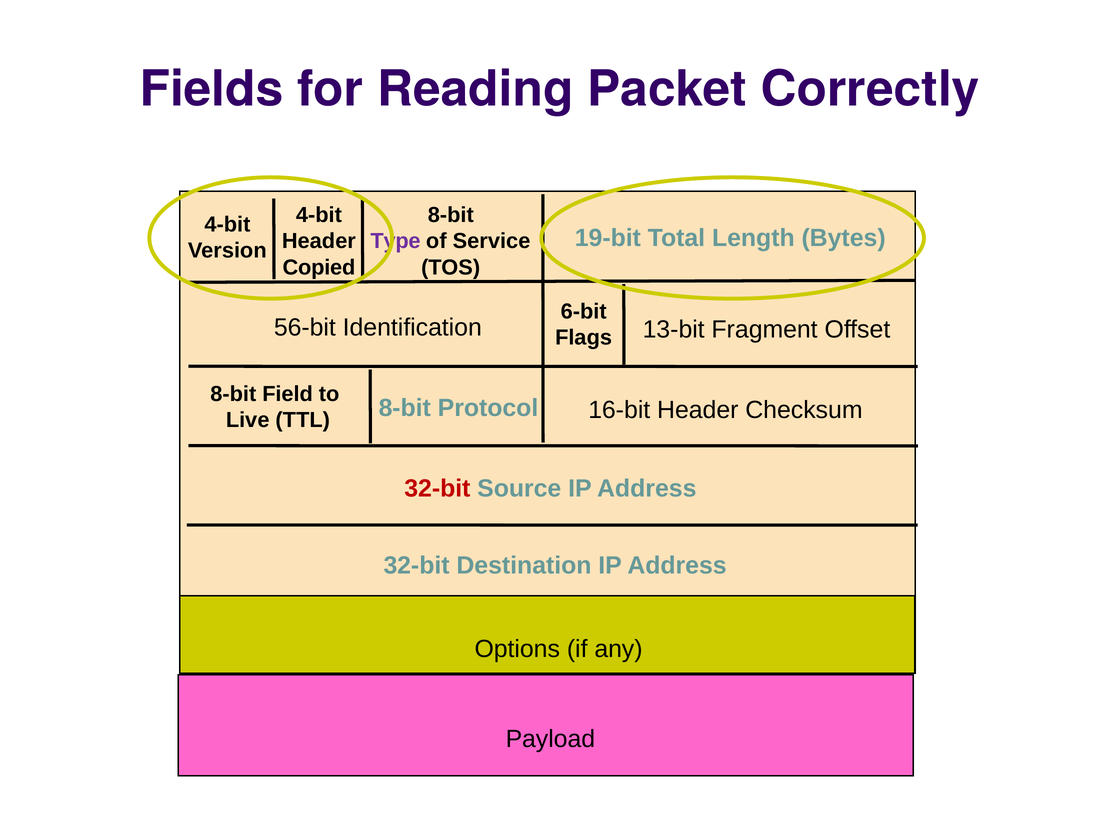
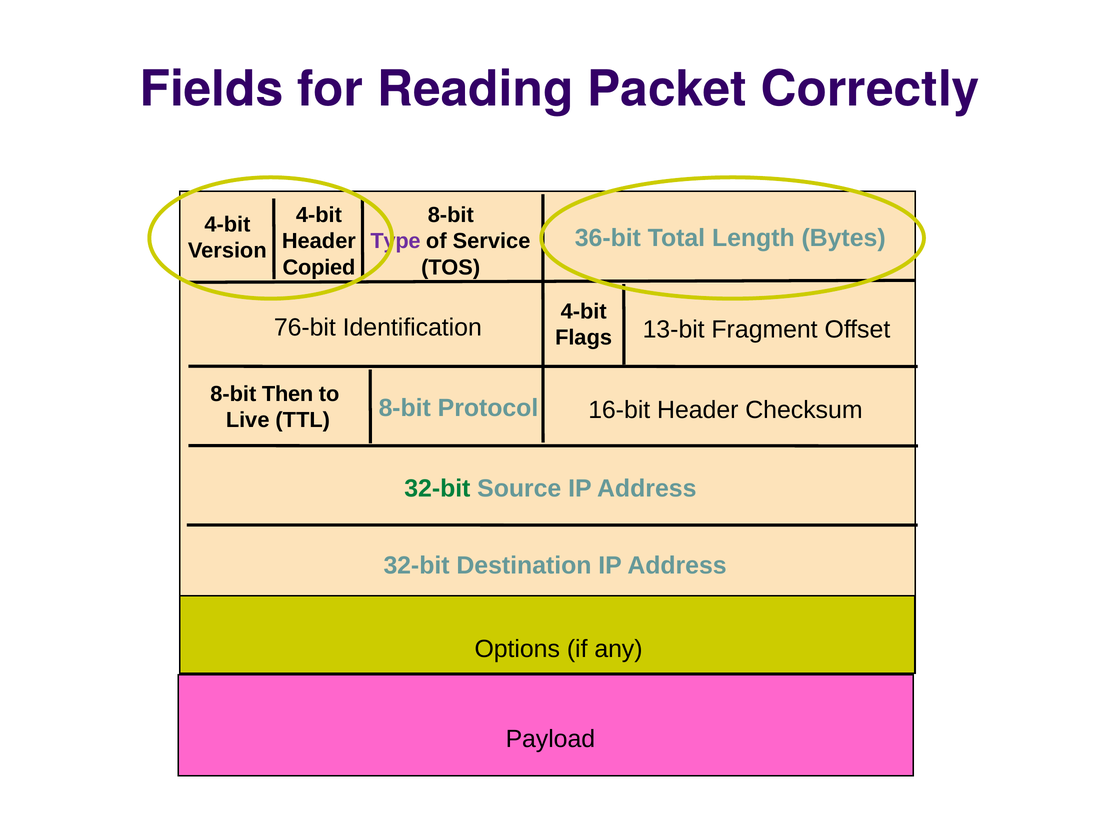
19-bit: 19-bit -> 36-bit
6-bit at (584, 311): 6-bit -> 4-bit
56-bit: 56-bit -> 76-bit
Field: Field -> Then
32-bit at (437, 489) colour: red -> green
